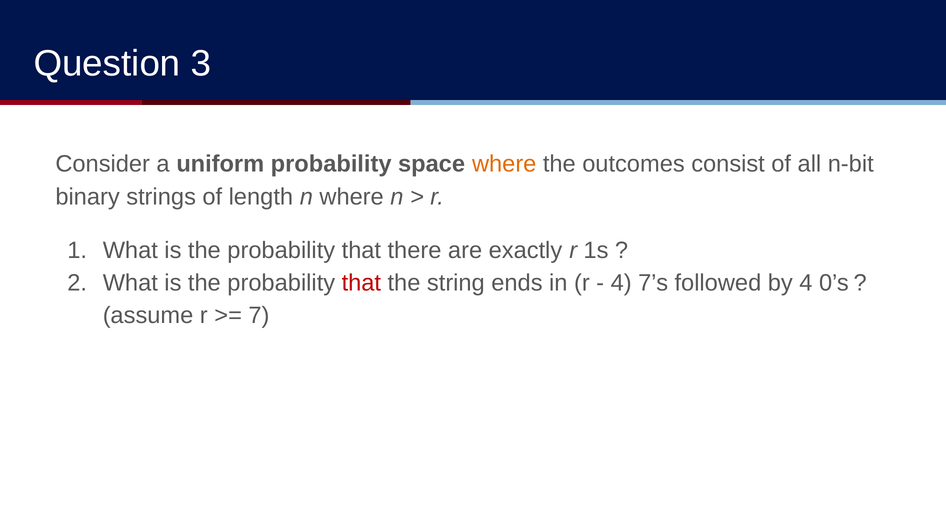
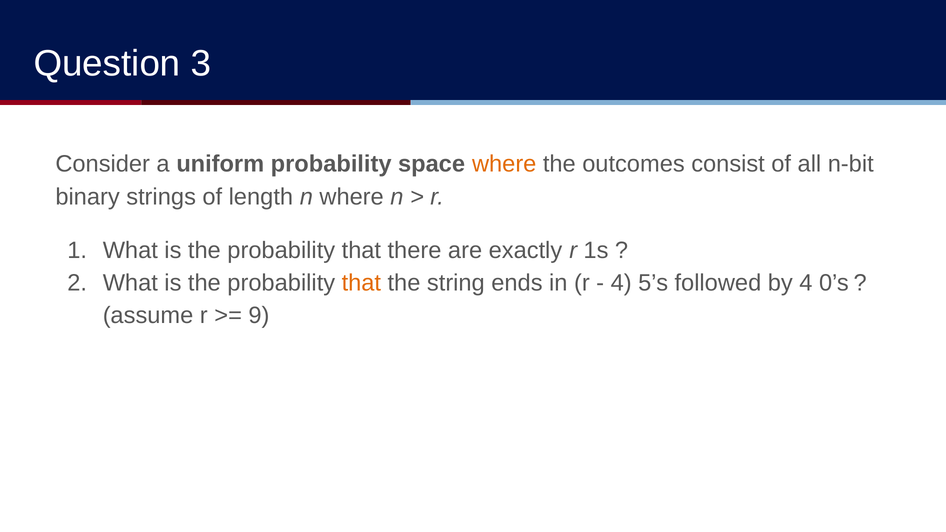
that at (361, 283) colour: red -> orange
7’s: 7’s -> 5’s
7: 7 -> 9
